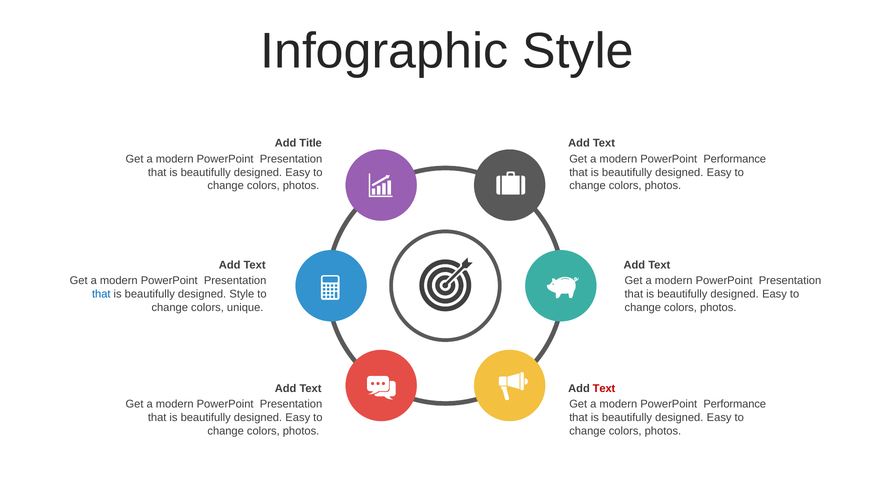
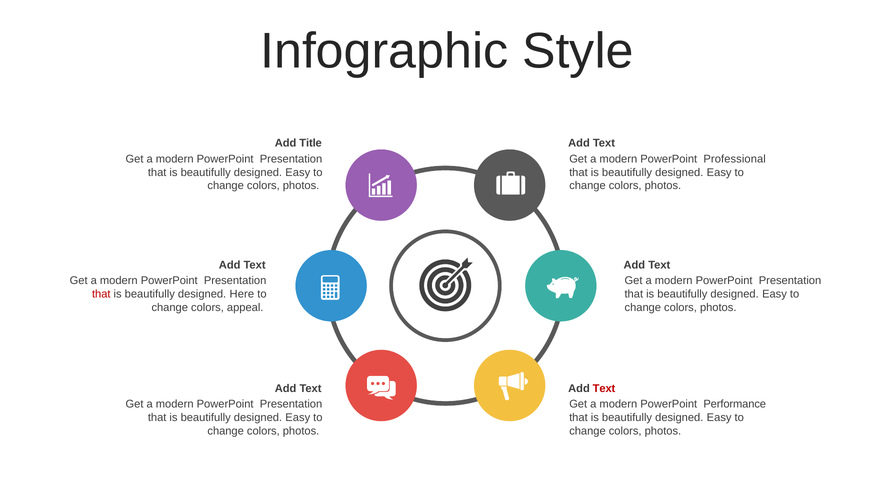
Performance at (735, 159): Performance -> Professional
that at (101, 294) colour: blue -> red
designed Style: Style -> Here
unique: unique -> appeal
